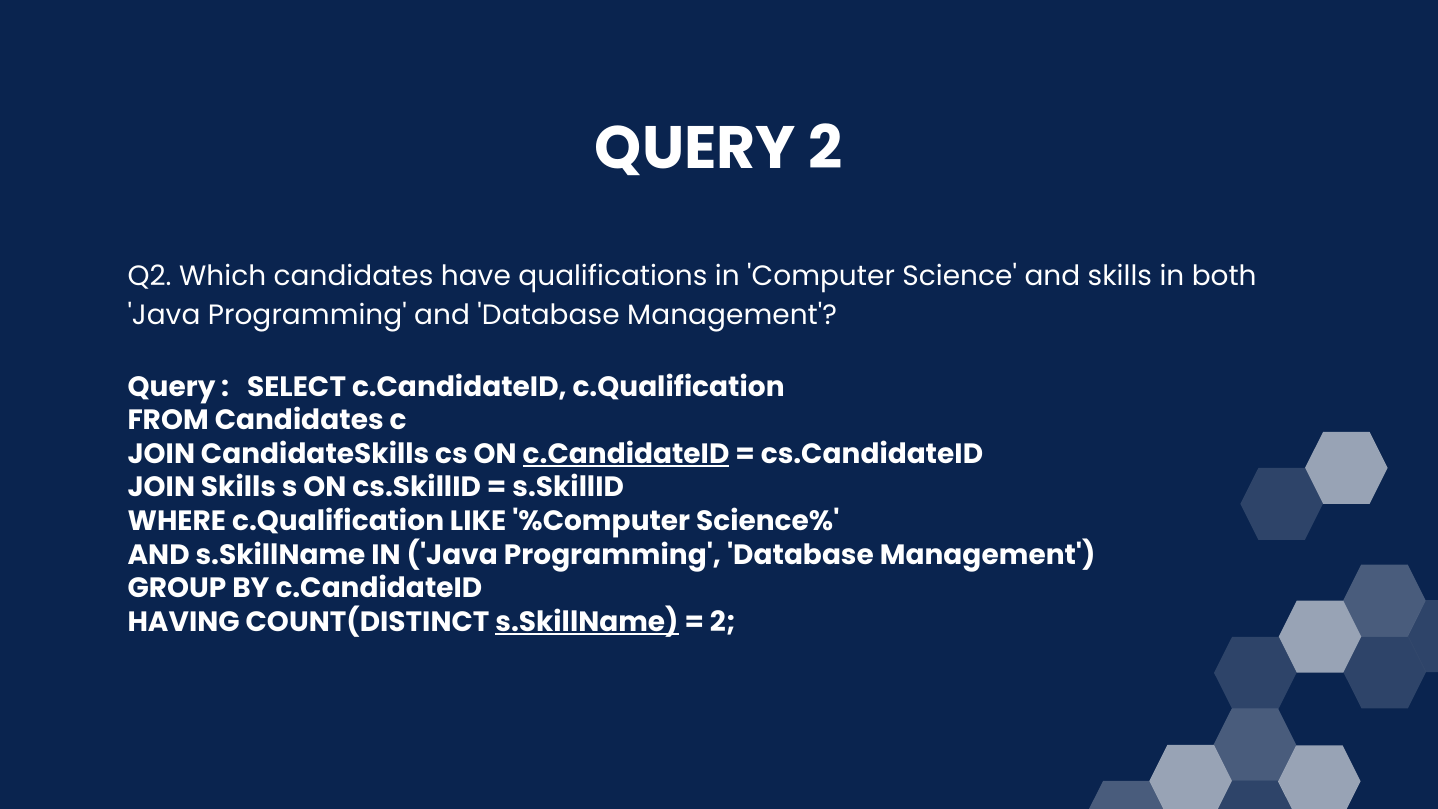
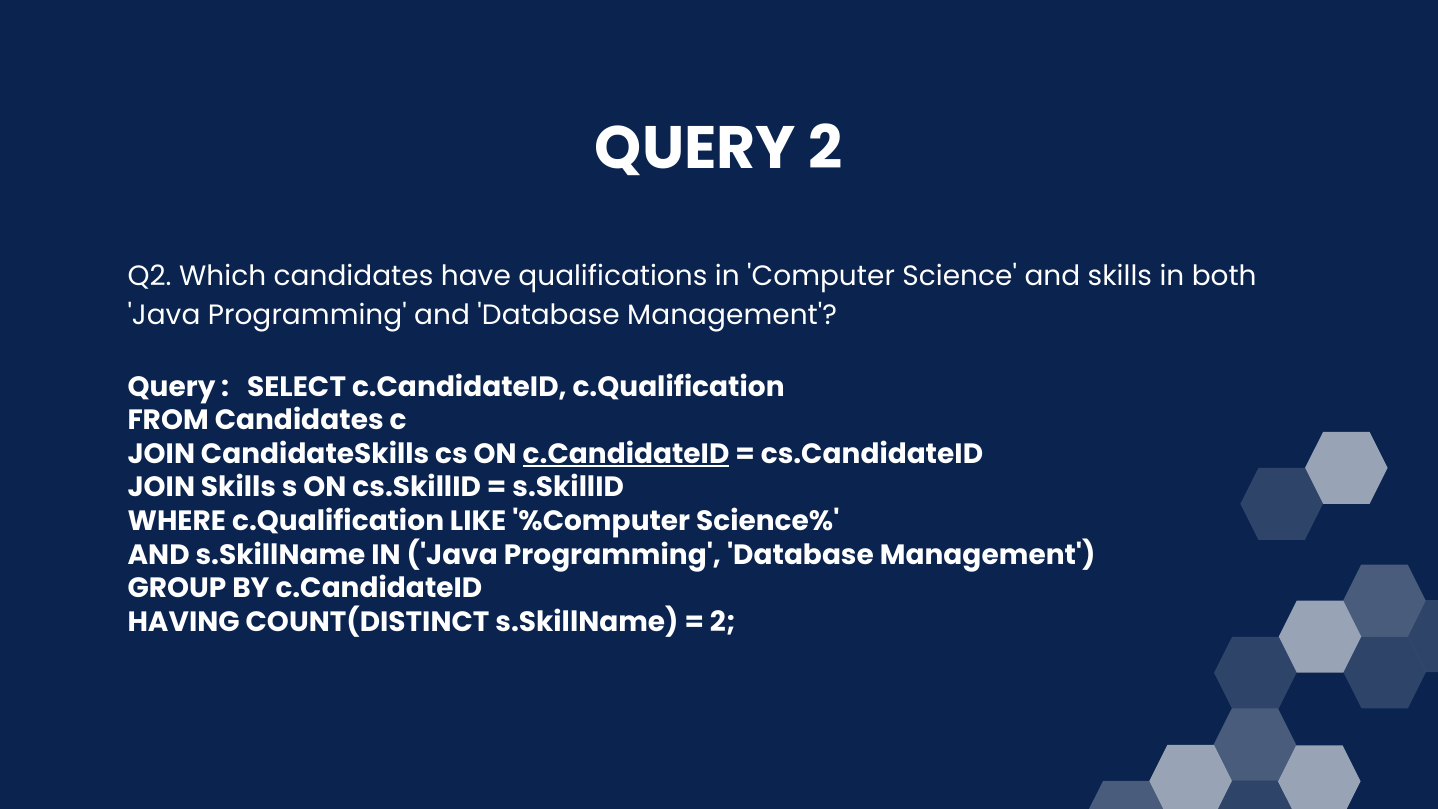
s.SkillName at (587, 622) underline: present -> none
